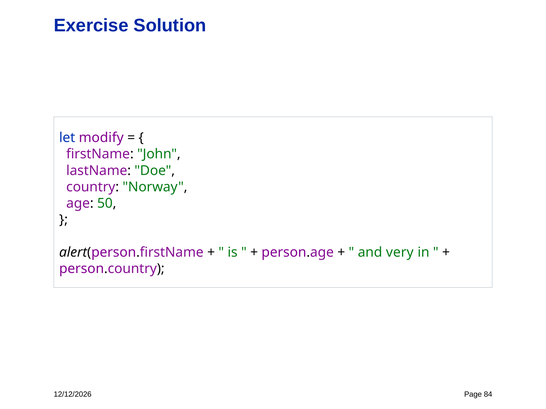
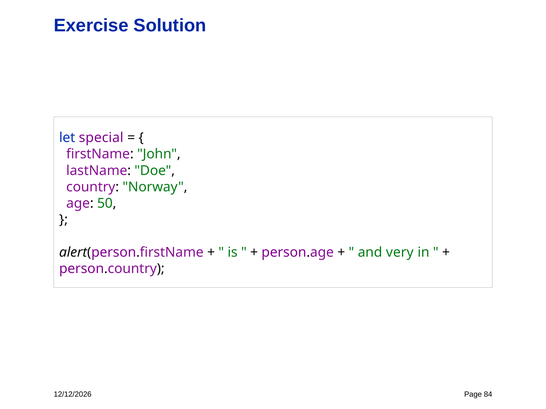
modify: modify -> special
